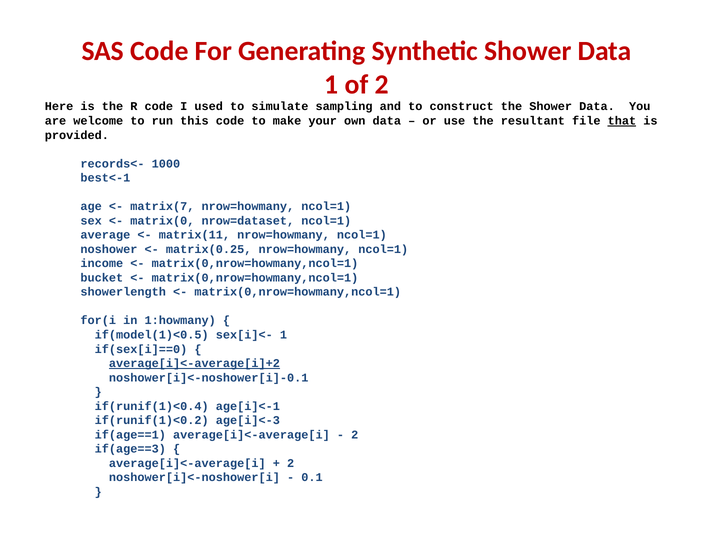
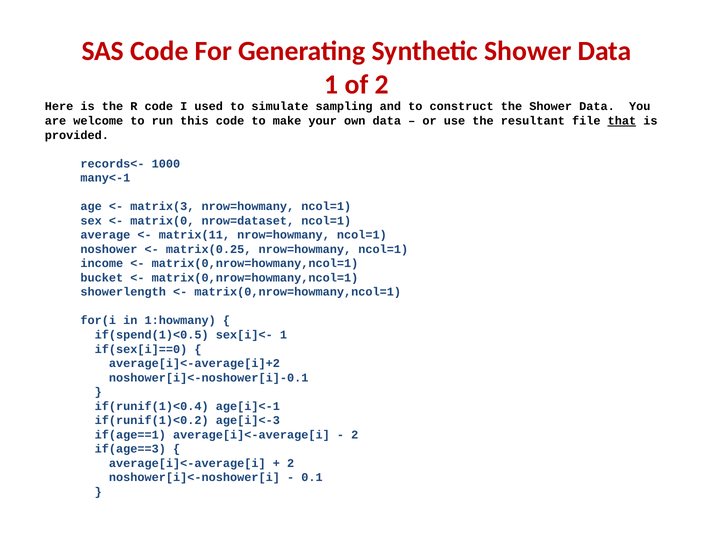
best<-1: best<-1 -> many<-1
matrix(7: matrix(7 -> matrix(3
if(model(1)<0.5: if(model(1)<0.5 -> if(spend(1)<0.5
average[i]<-average[i]+2 underline: present -> none
